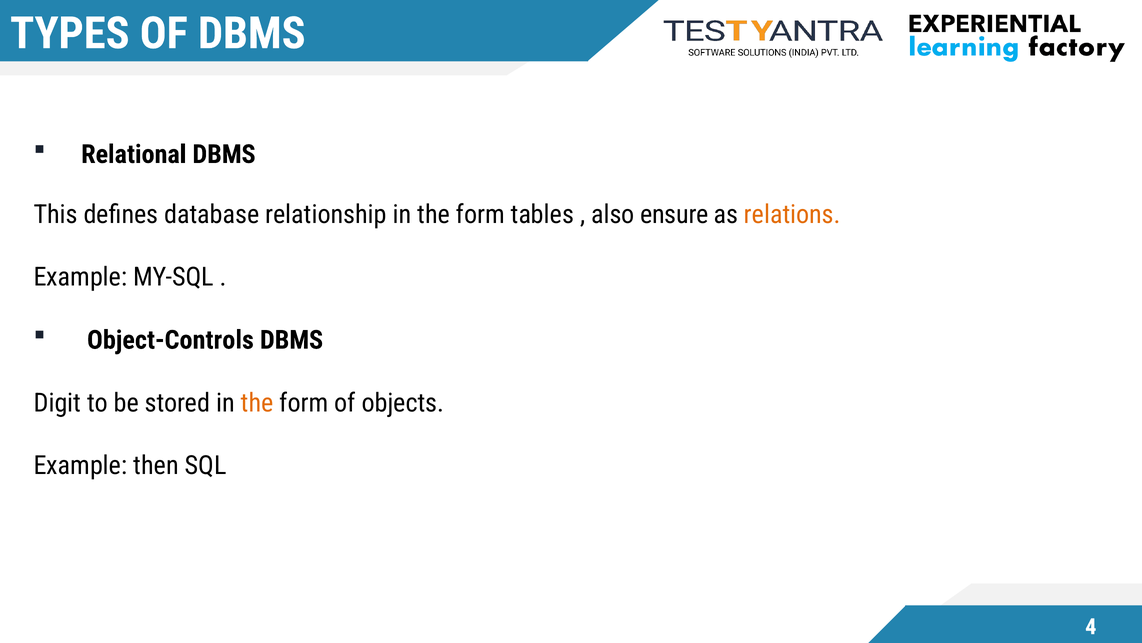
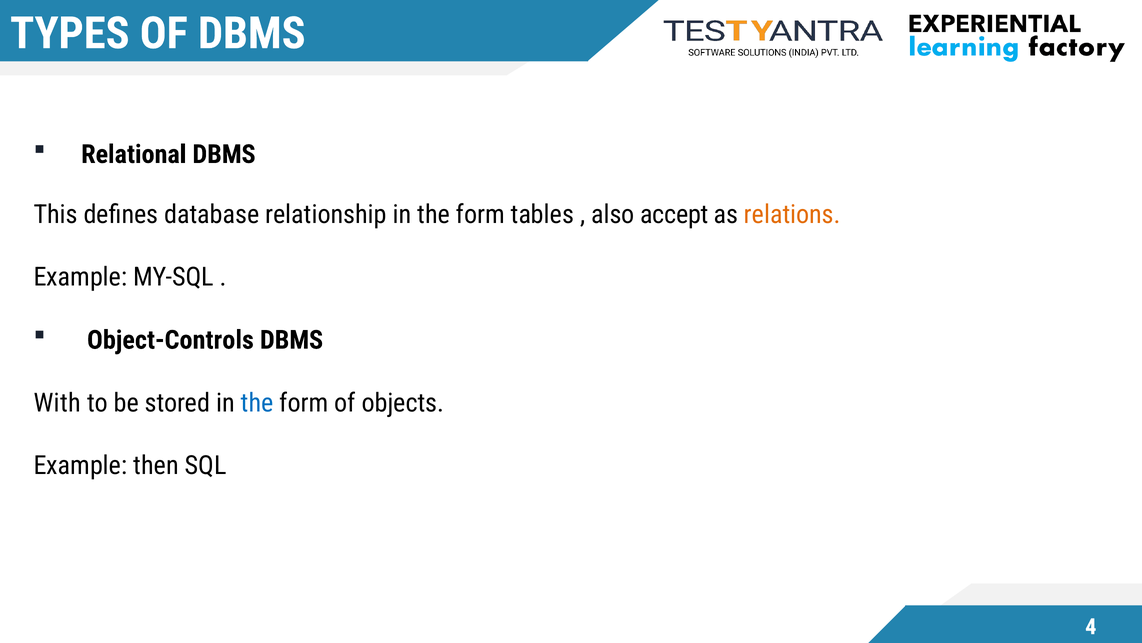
ensure: ensure -> accept
Digit: Digit -> With
the at (257, 403) colour: orange -> blue
